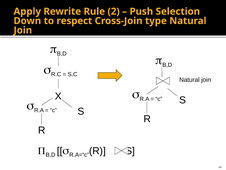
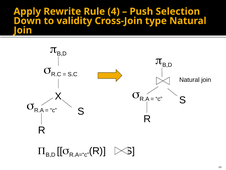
2: 2 -> 4
respect: respect -> validity
